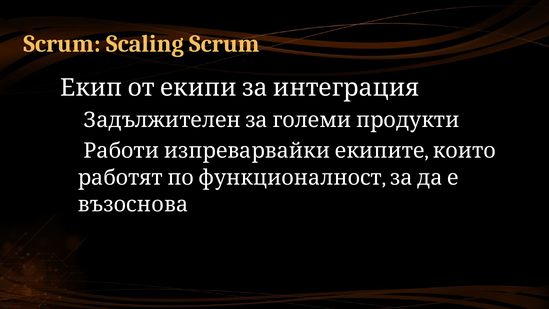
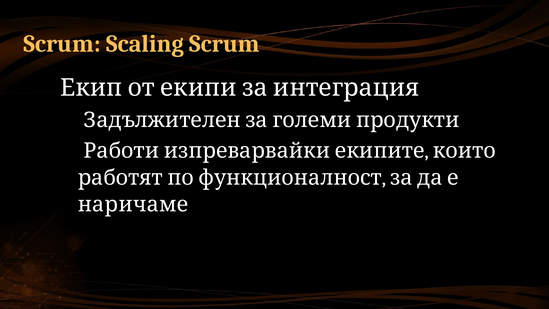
възоснова: възоснова -> наричаме
